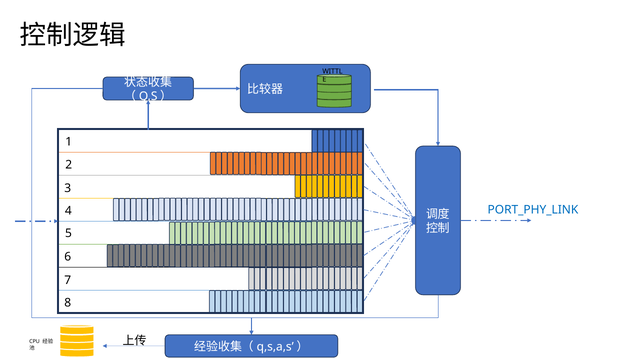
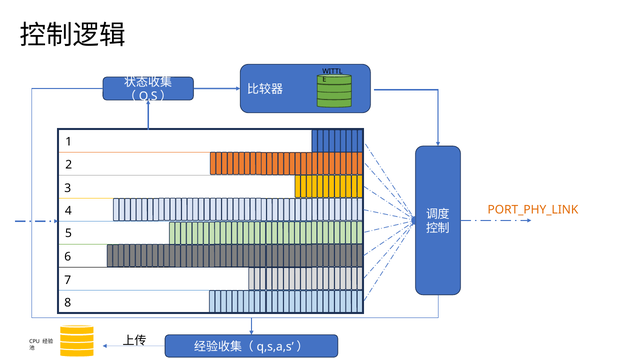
PORT_PHY_LINK colour: blue -> orange
